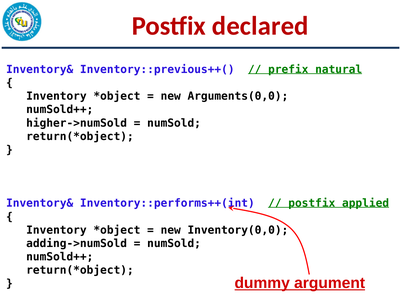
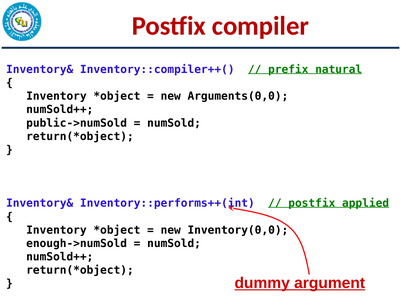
declared: declared -> compiler
Inventory::previous++(: Inventory::previous++( -> Inventory::compiler++(
higher->numSold: higher->numSold -> public->numSold
adding->numSold: adding->numSold -> enough->numSold
